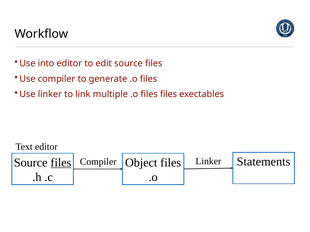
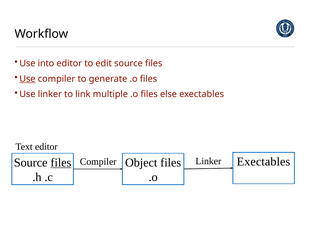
Use at (27, 79) underline: none -> present
files files: files -> else
Statements at (264, 162): Statements -> Exectables
